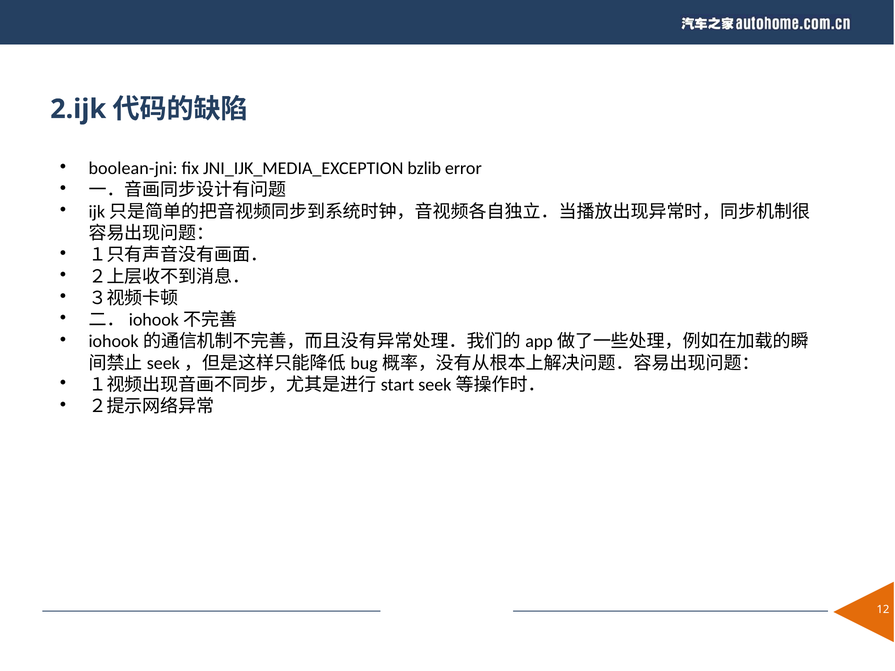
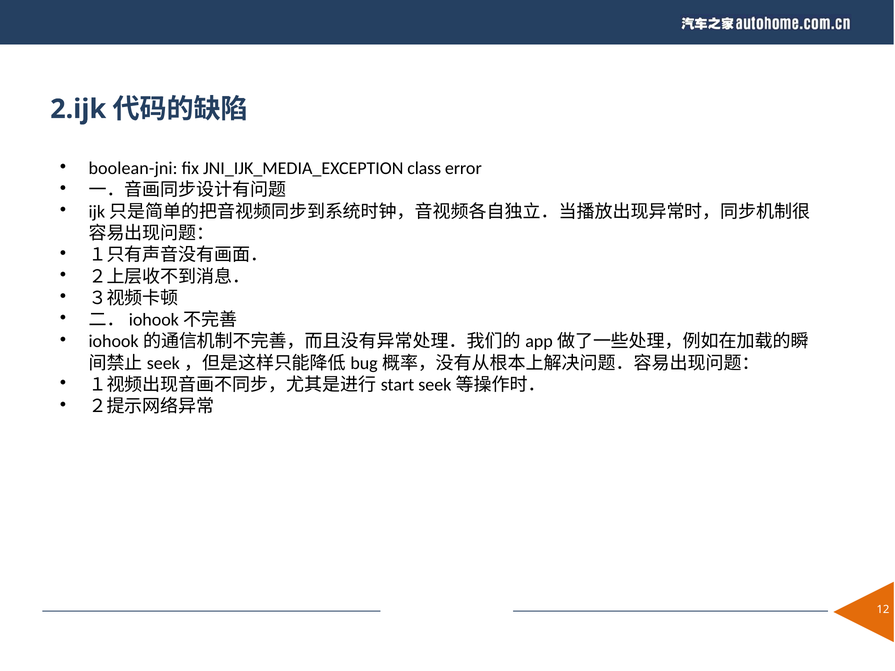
bzlib: bzlib -> class
